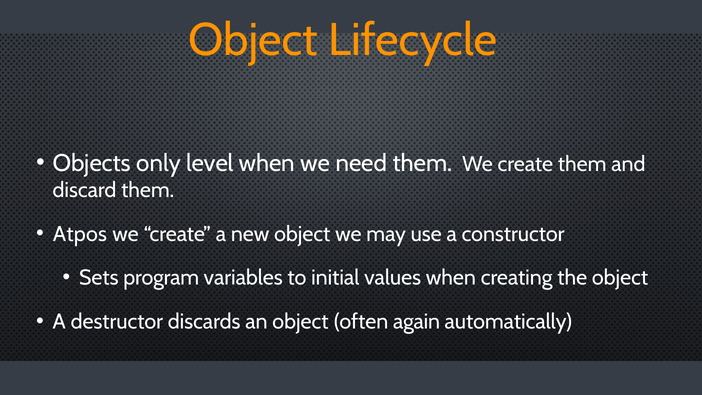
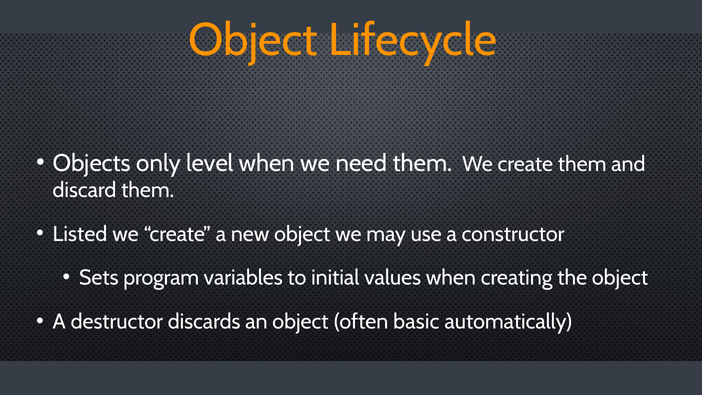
Atpos: Atpos -> Listed
again: again -> basic
